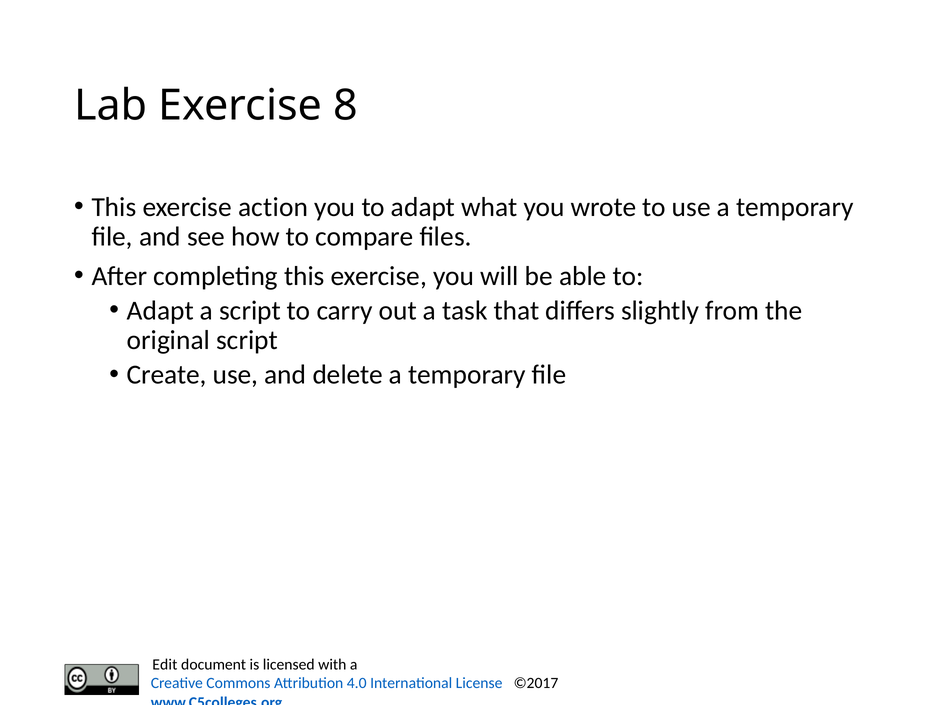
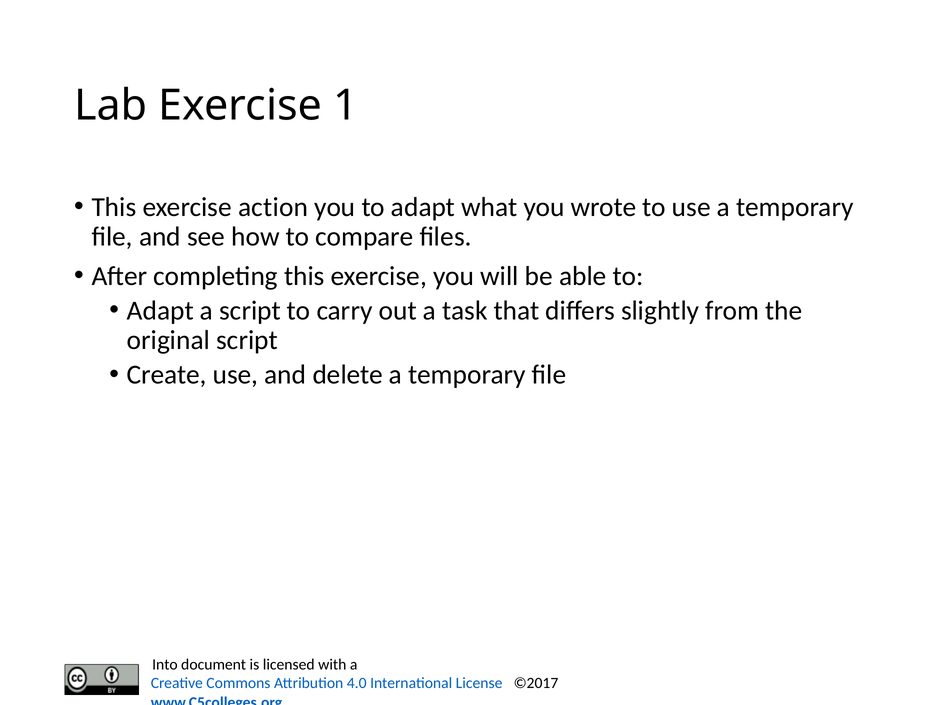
8: 8 -> 1
Edit: Edit -> Into
